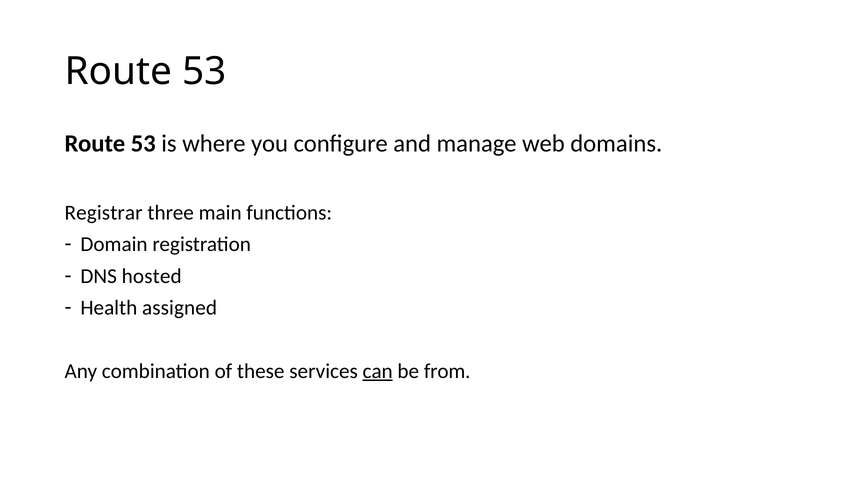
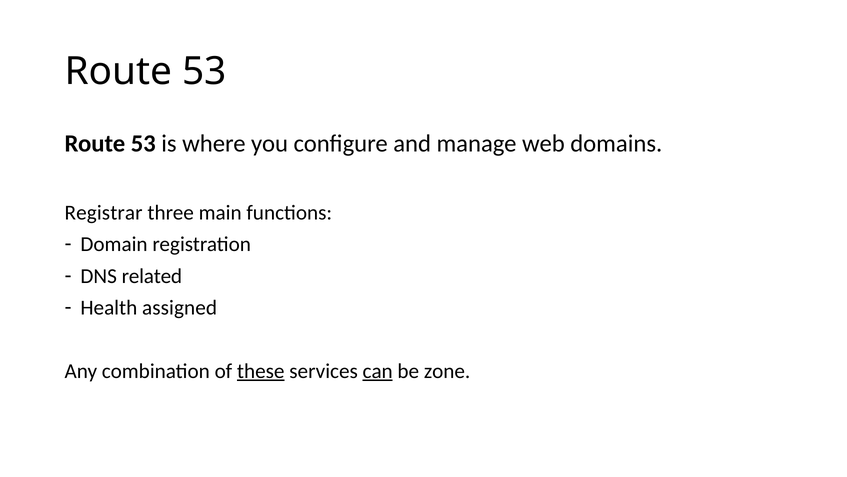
hosted: hosted -> related
these underline: none -> present
from: from -> zone
